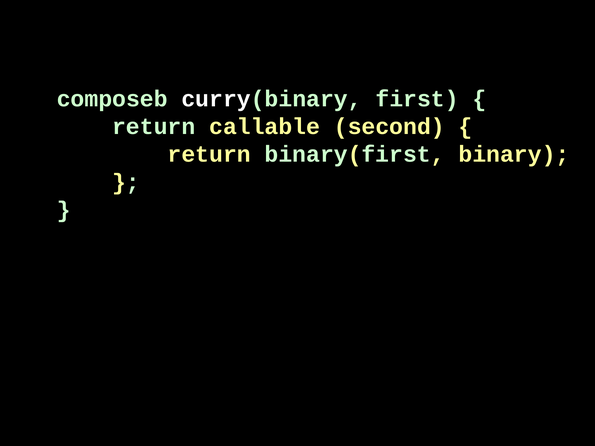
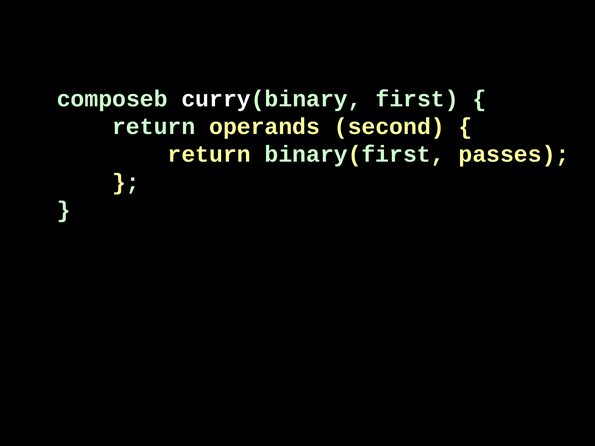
callable: callable -> operands
binary: binary -> passes
